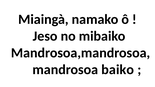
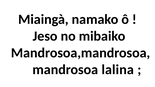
baiko: baiko -> lalina
